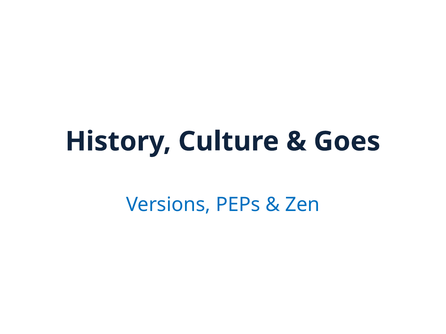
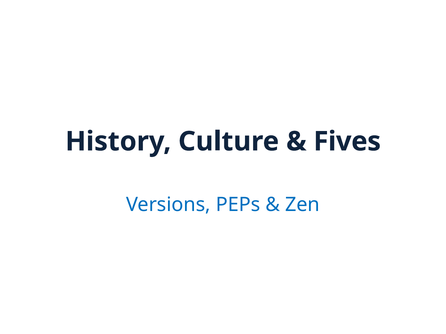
Goes: Goes -> Fives
